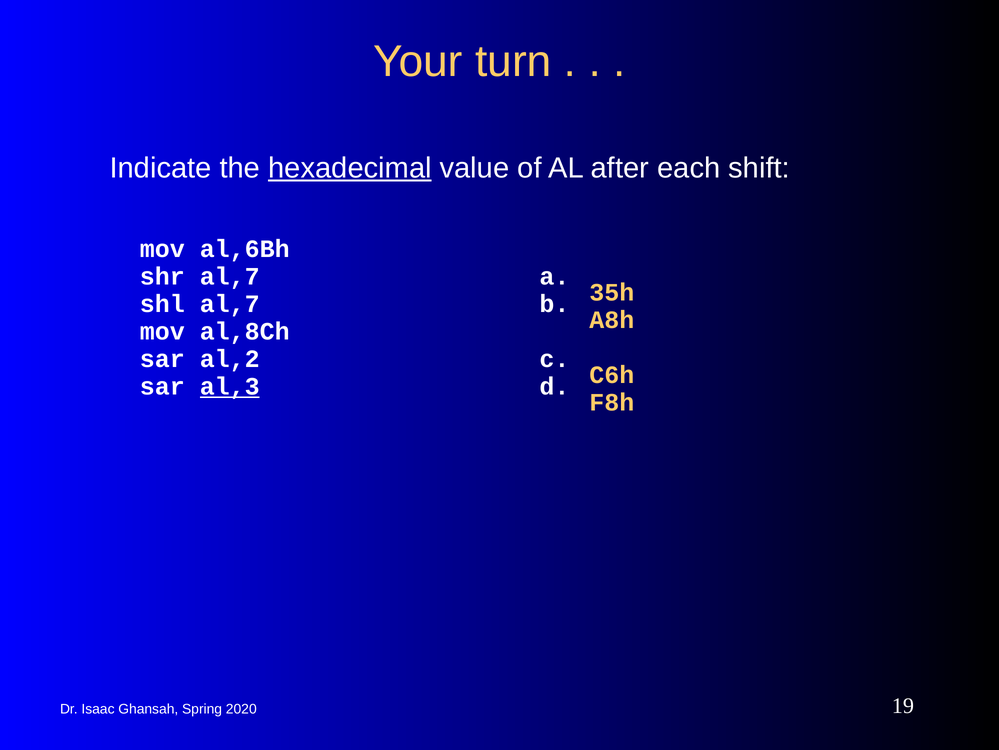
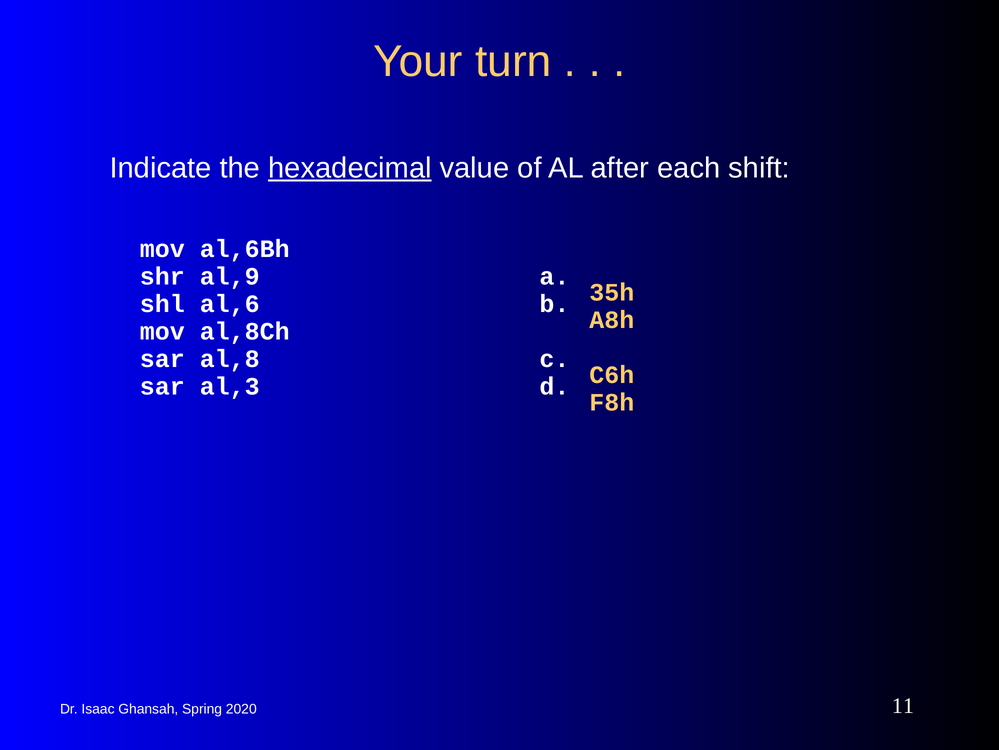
shr al,7: al,7 -> al,9
shl al,7: al,7 -> al,6
al,2: al,2 -> al,8
al,3 underline: present -> none
19: 19 -> 11
